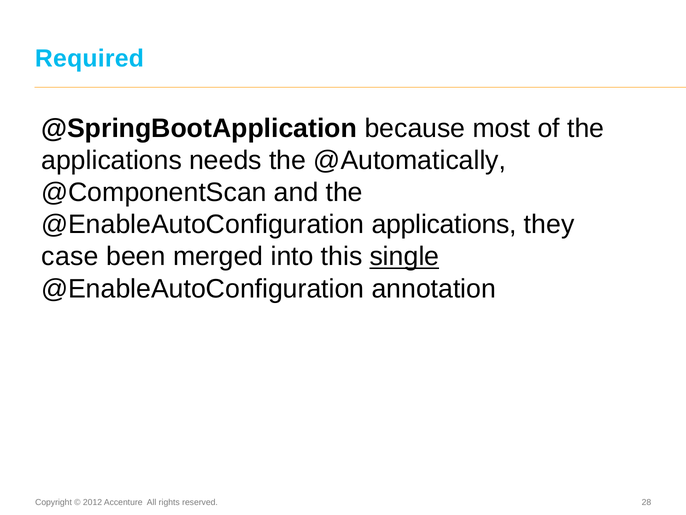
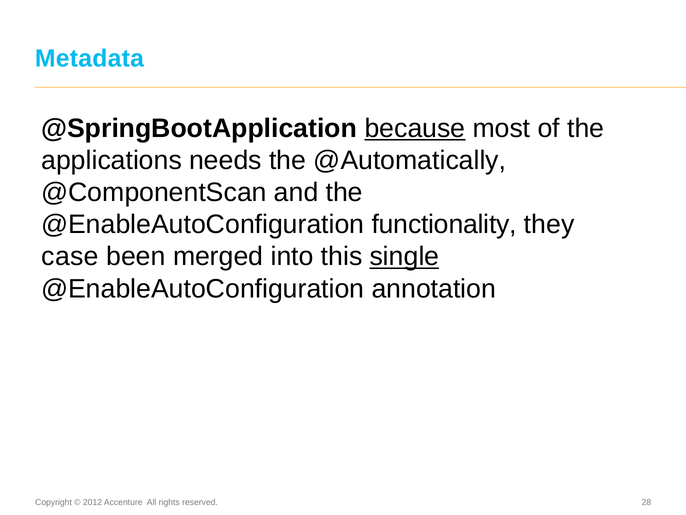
Required: Required -> Metadata
because underline: none -> present
@EnableAutoConfiguration applications: applications -> functionality
